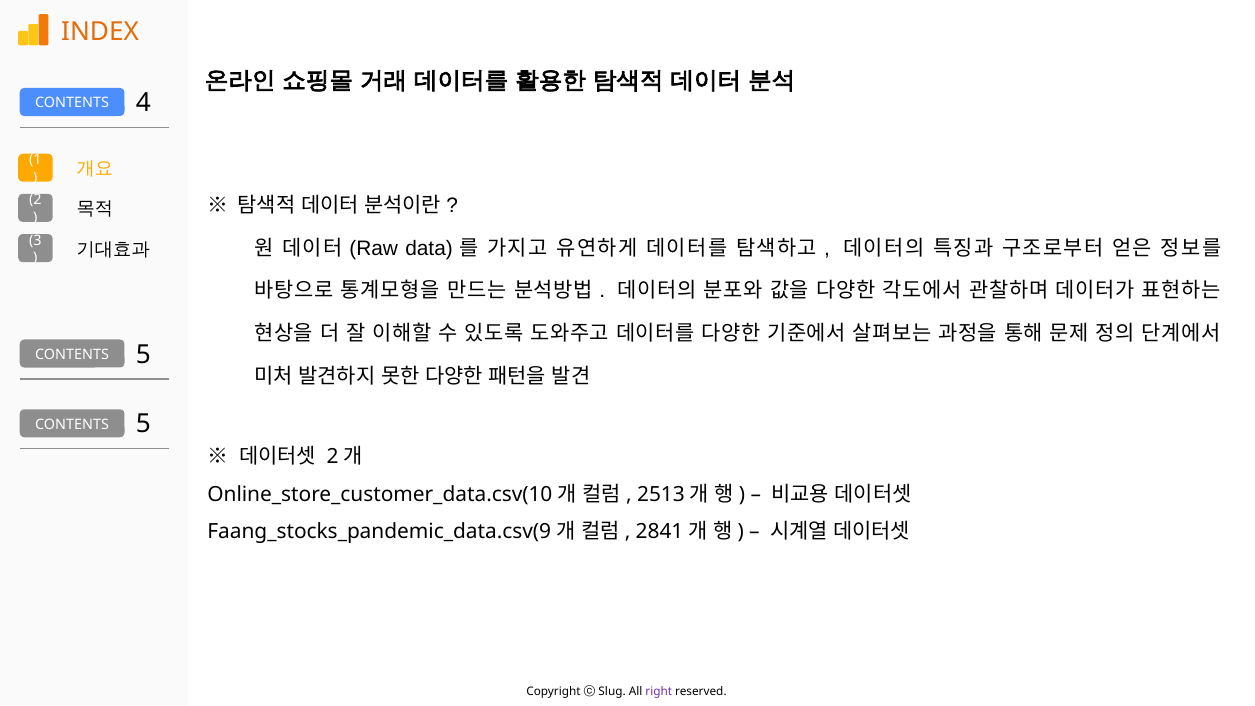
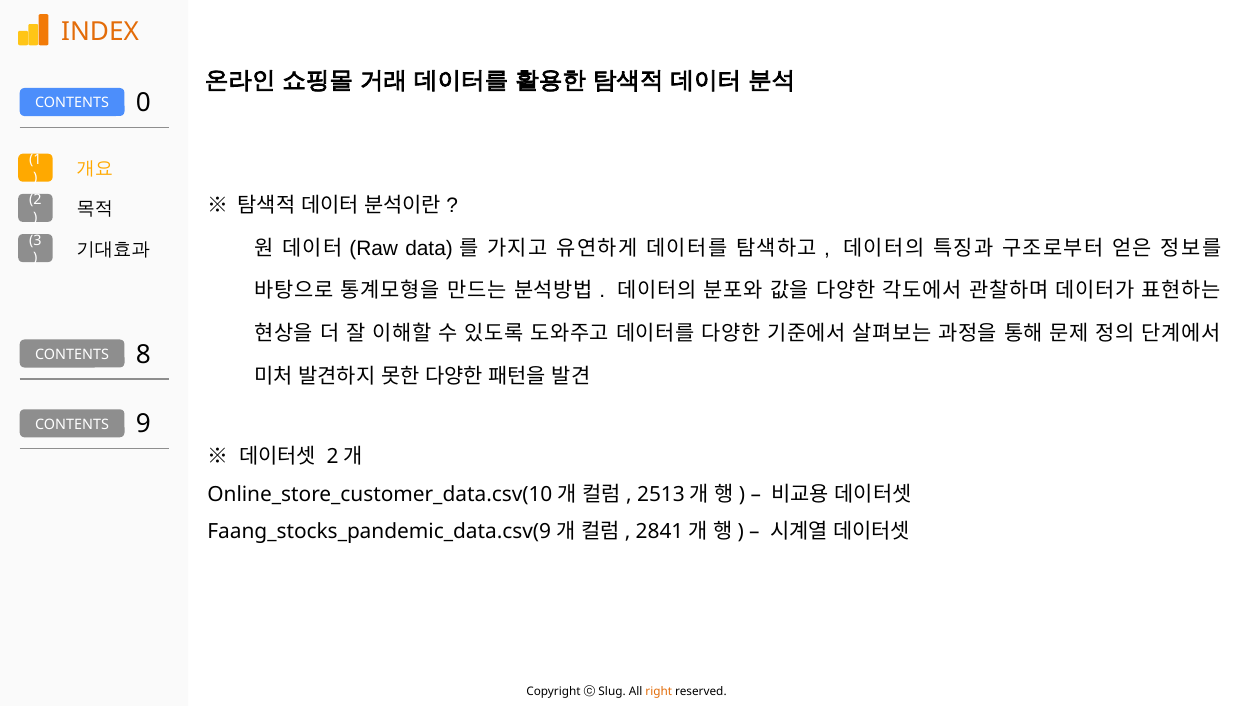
4: 4 -> 0
5 at (143, 355): 5 -> 8
5 at (143, 424): 5 -> 9
right colour: purple -> orange
